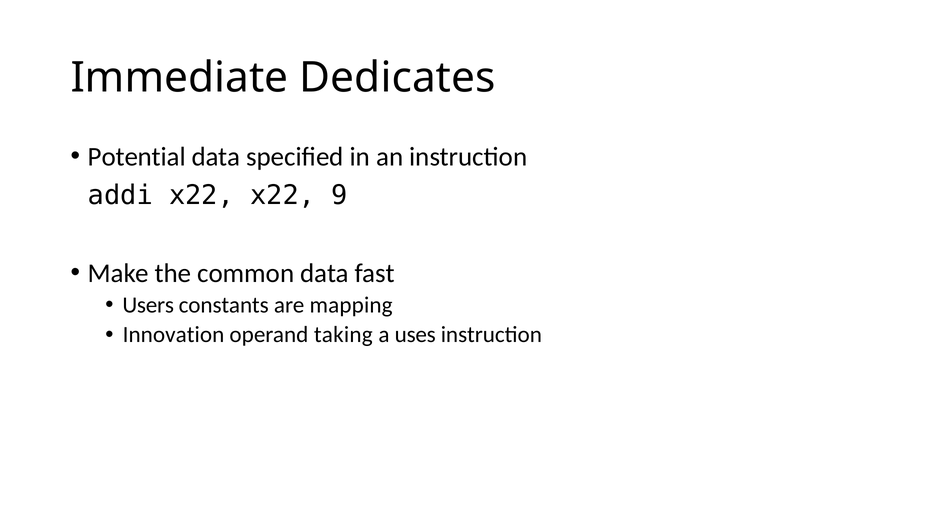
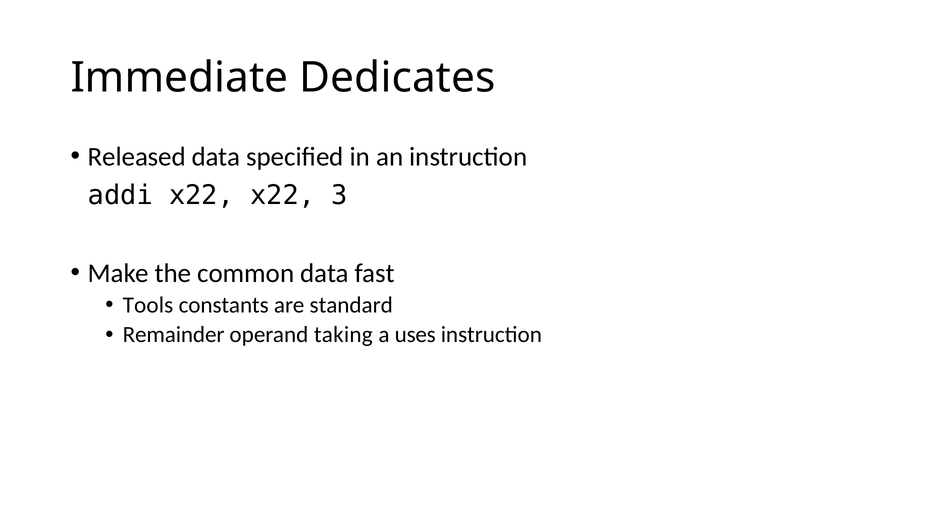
Potential: Potential -> Released
9: 9 -> 3
Users: Users -> Tools
mapping: mapping -> standard
Innovation: Innovation -> Remainder
